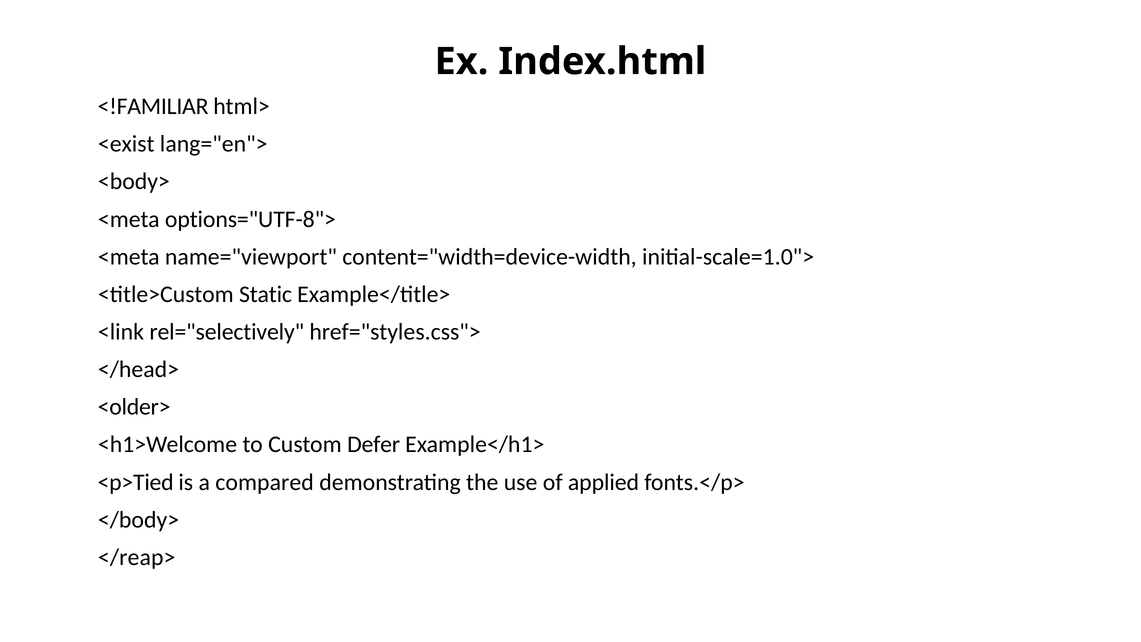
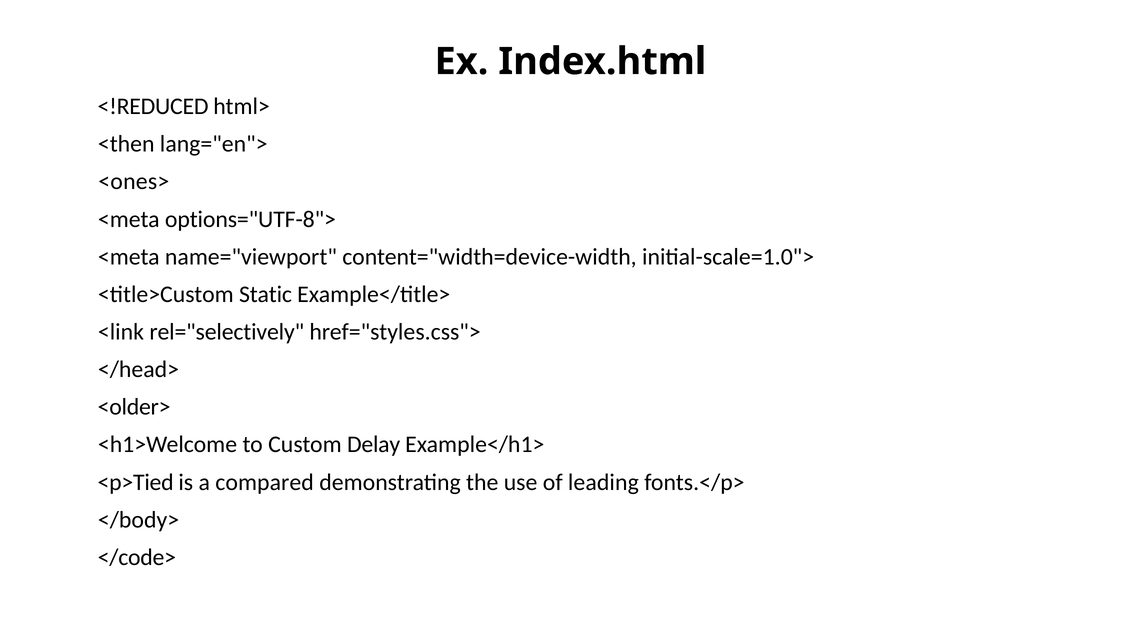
<!FAMILIAR: <!FAMILIAR -> <!REDUCED
<exist: <exist -> <then
<body>: <body> -> <ones>
Defer: Defer -> Delay
applied: applied -> leading
</reap>: </reap> -> </code>
